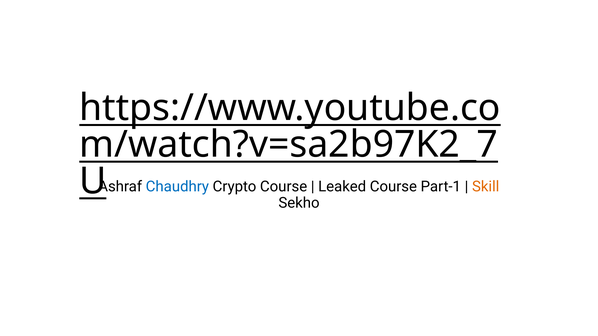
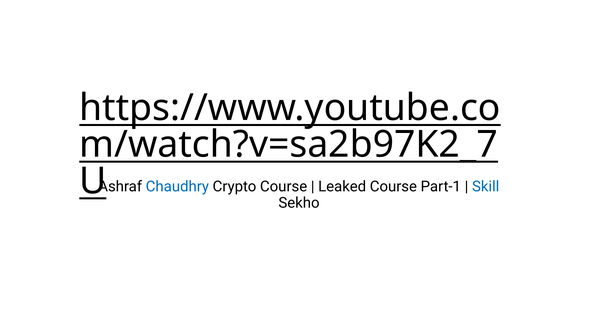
Skill colour: orange -> blue
